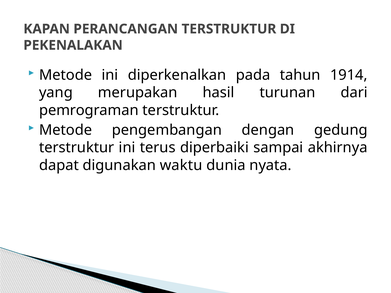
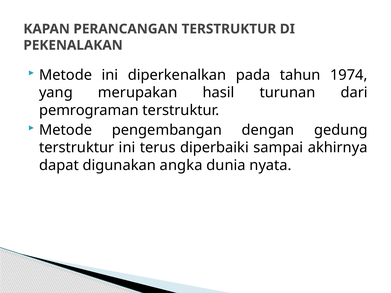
1914: 1914 -> 1974
waktu: waktu -> angka
